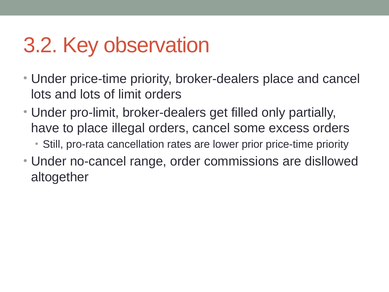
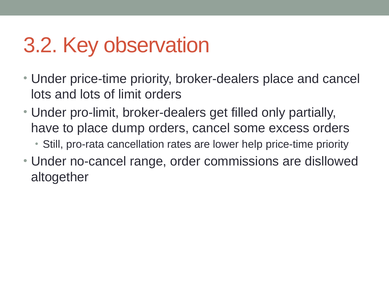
illegal: illegal -> dump
prior: prior -> help
